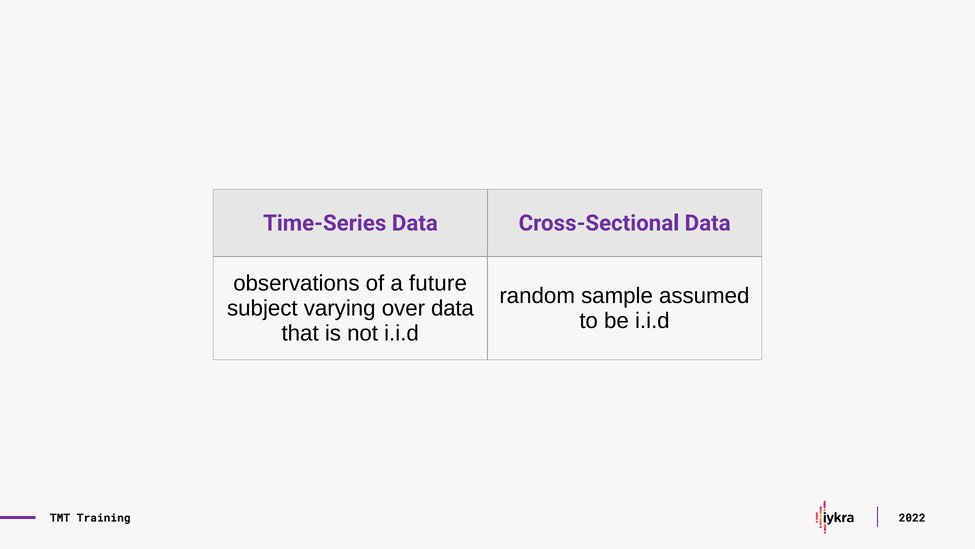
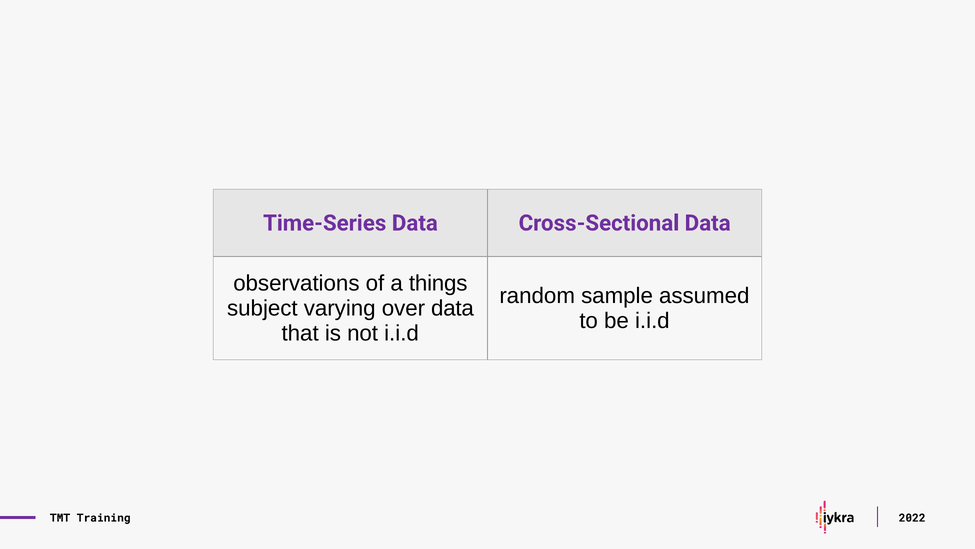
future: future -> things
